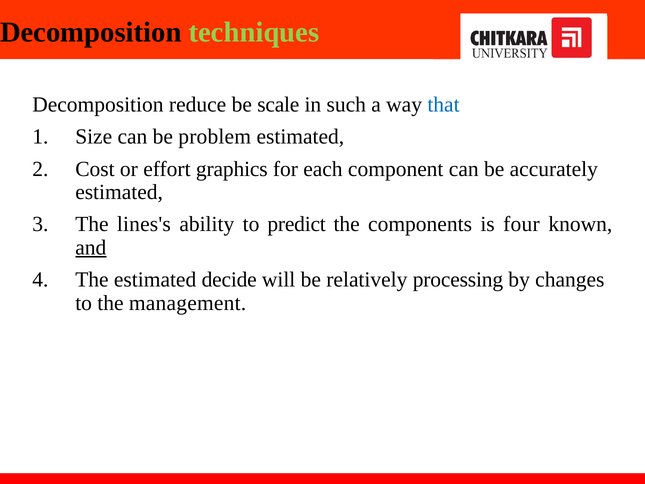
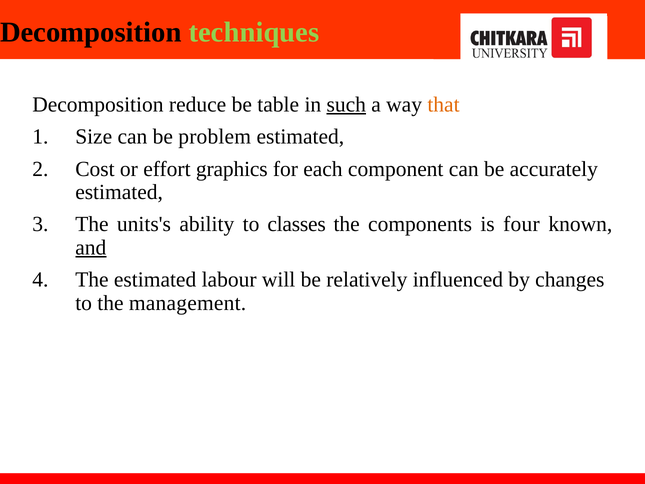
scale: scale -> table
such underline: none -> present
that colour: blue -> orange
lines's: lines's -> units's
predict: predict -> classes
decide: decide -> labour
processing: processing -> influenced
